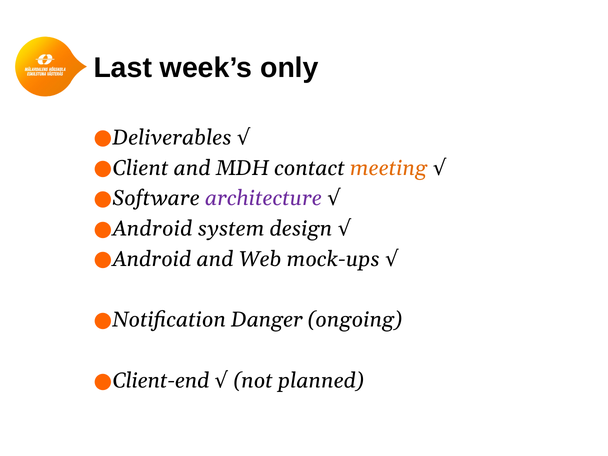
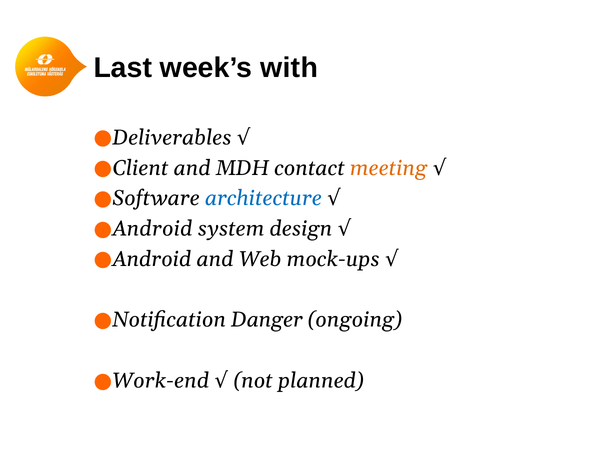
only: only -> with
architecture colour: purple -> blue
Client-end: Client-end -> Work-end
